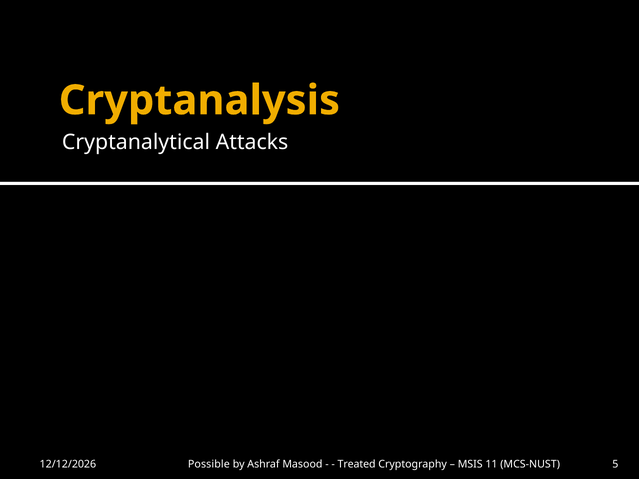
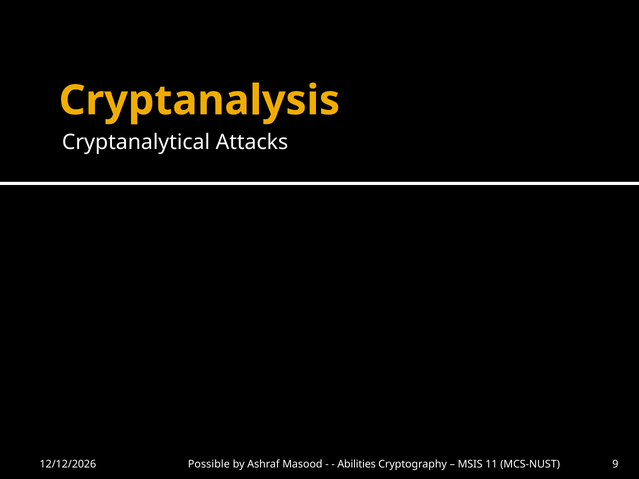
Treated: Treated -> Abilities
5: 5 -> 9
